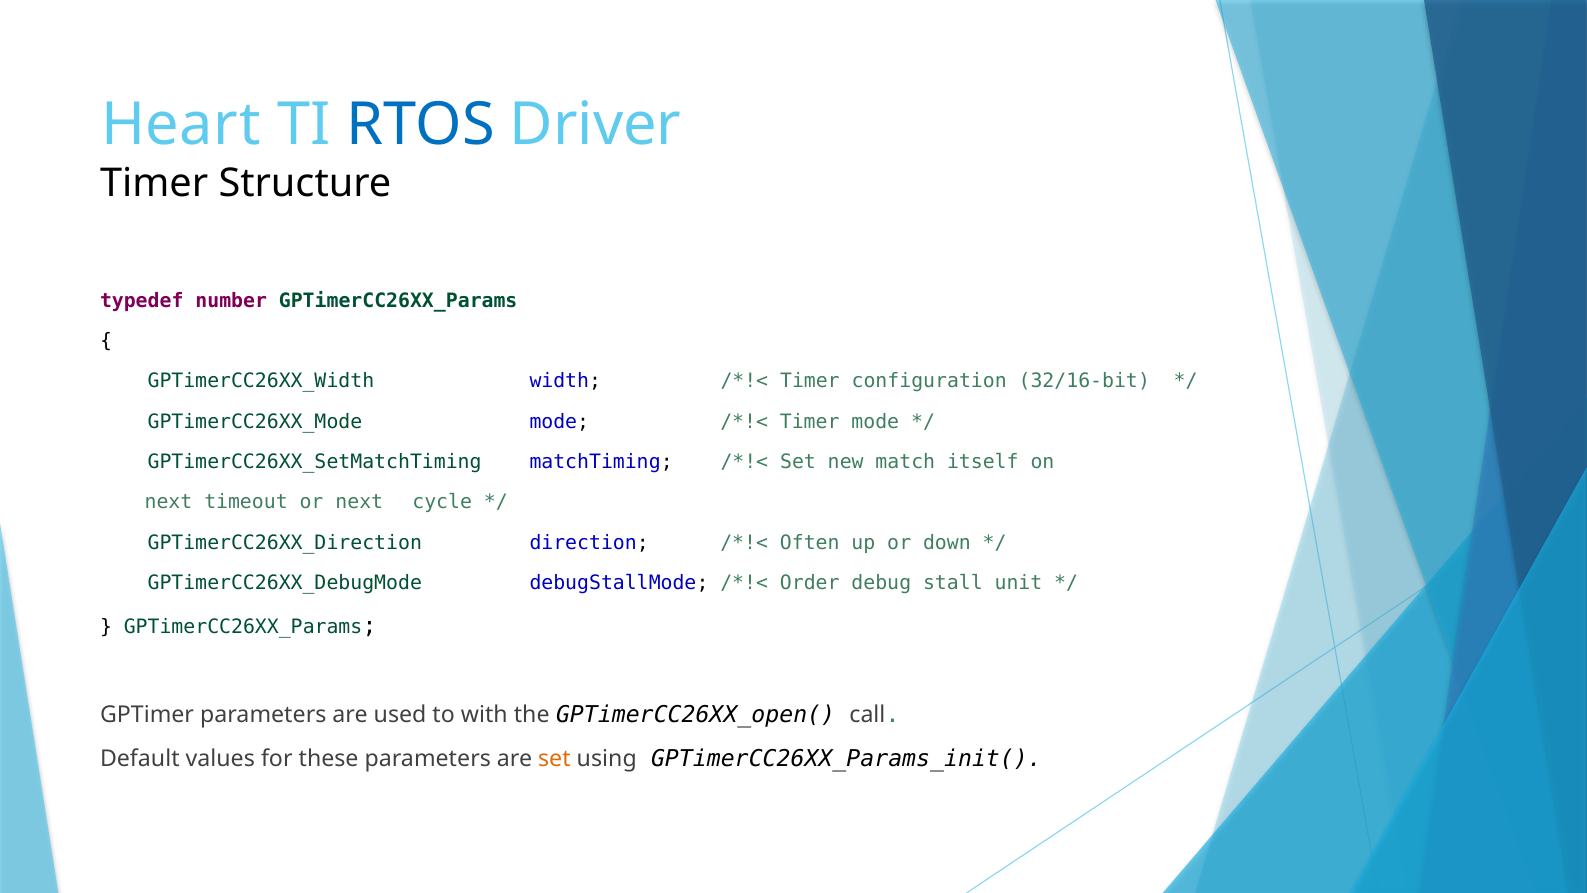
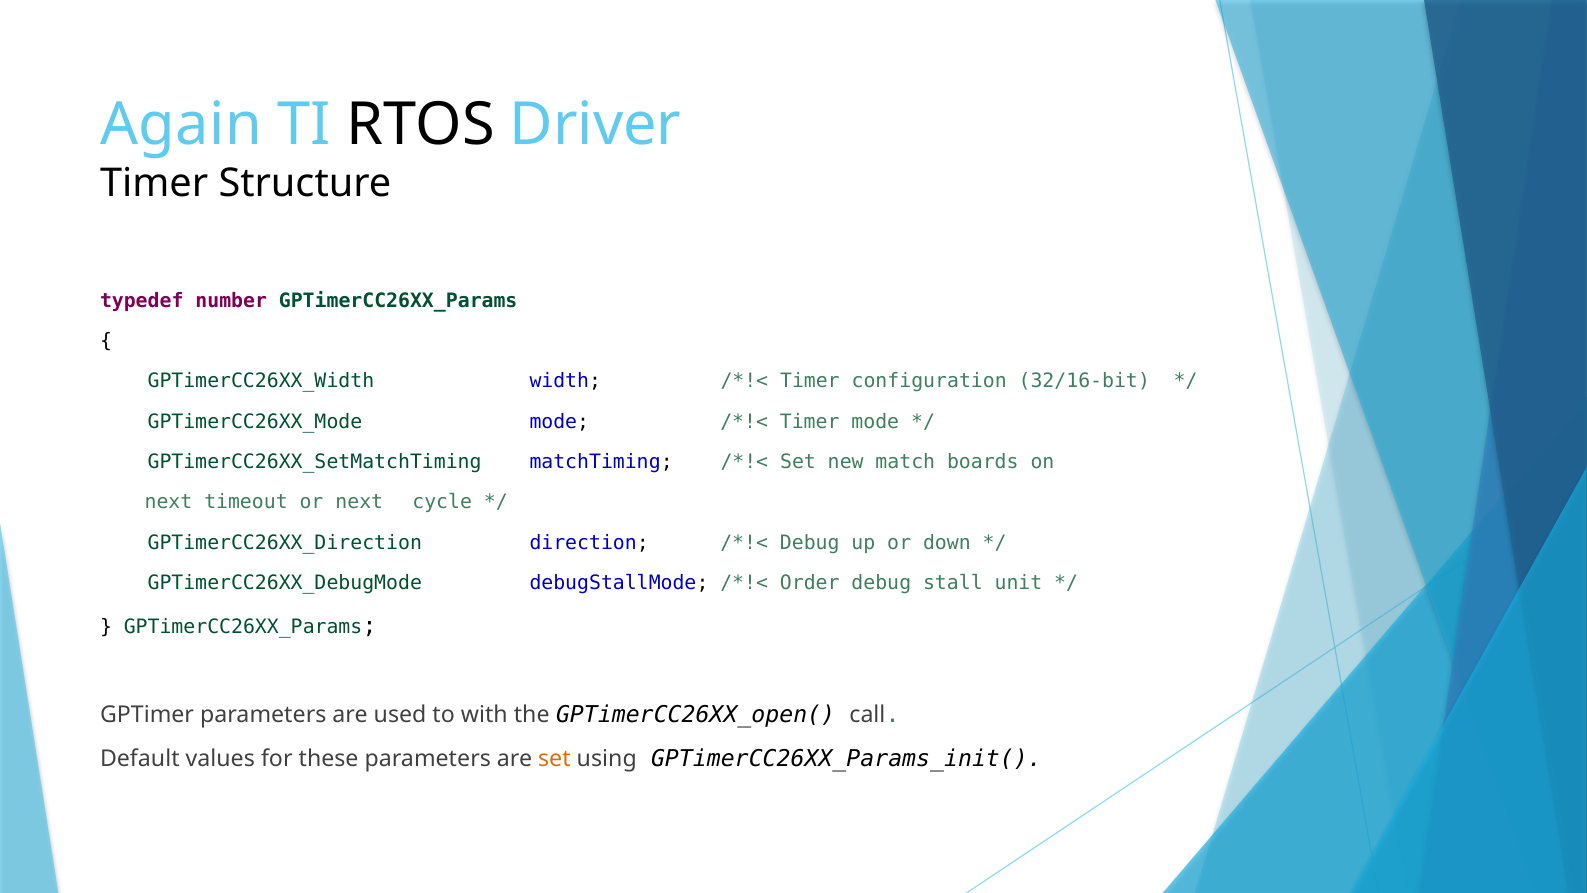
Heart: Heart -> Again
RTOS colour: blue -> black
itself: itself -> boards
Often at (810, 543): Often -> Debug
